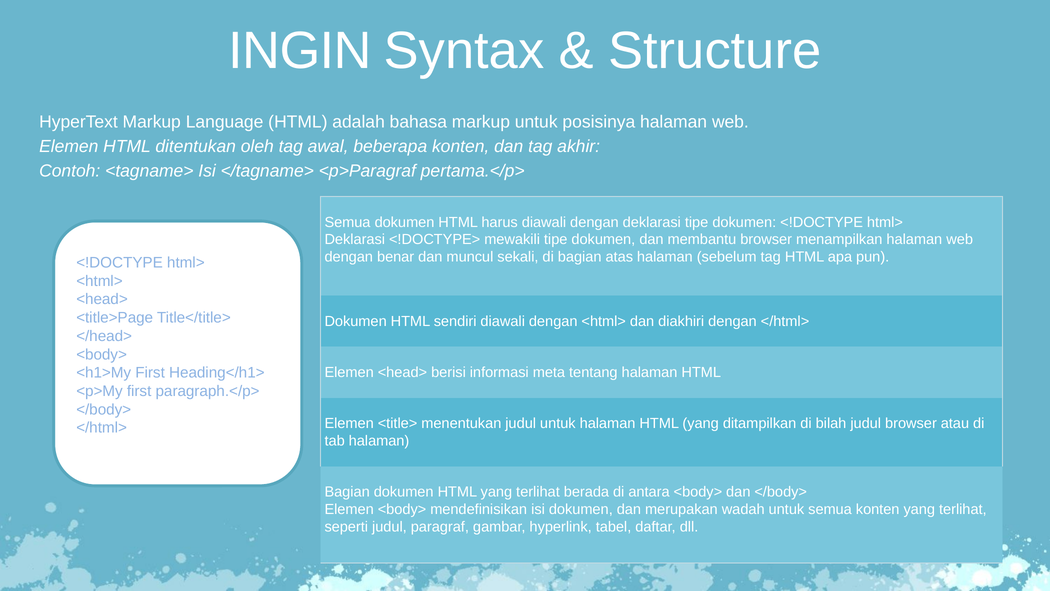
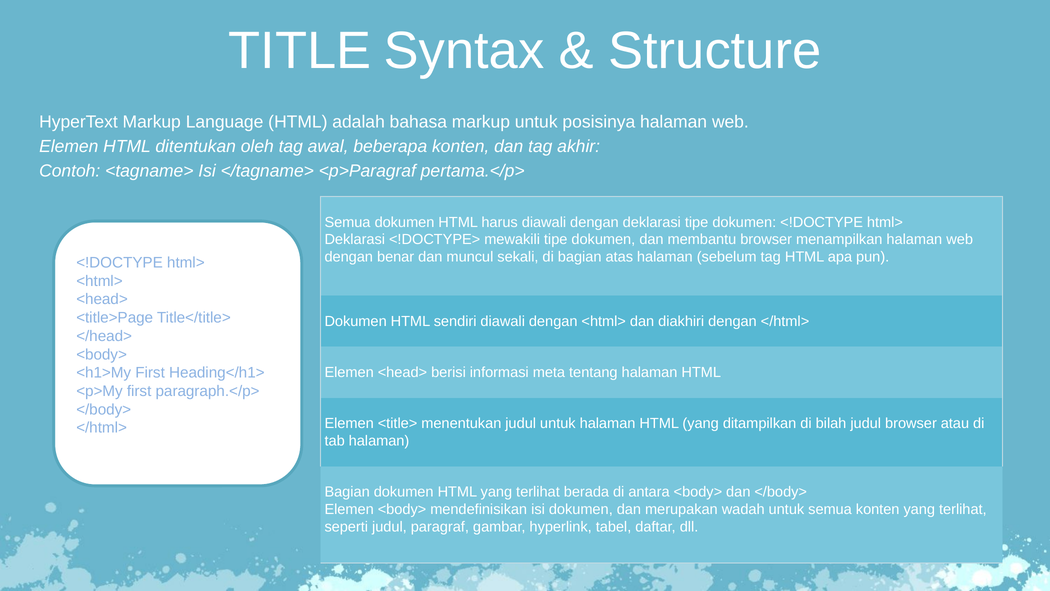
INGIN: INGIN -> TITLE
